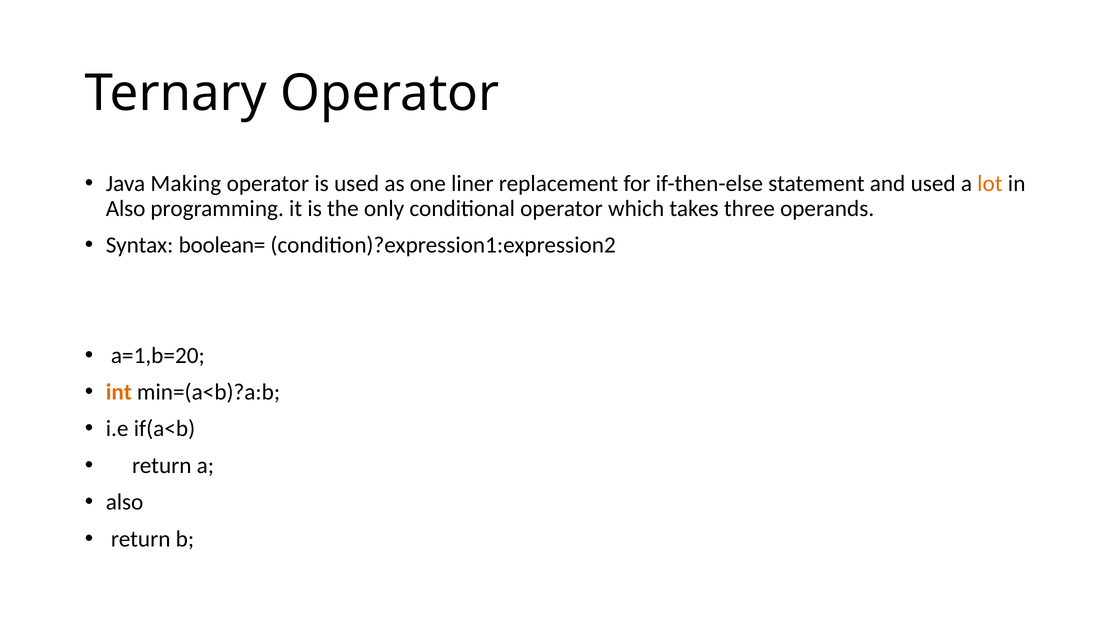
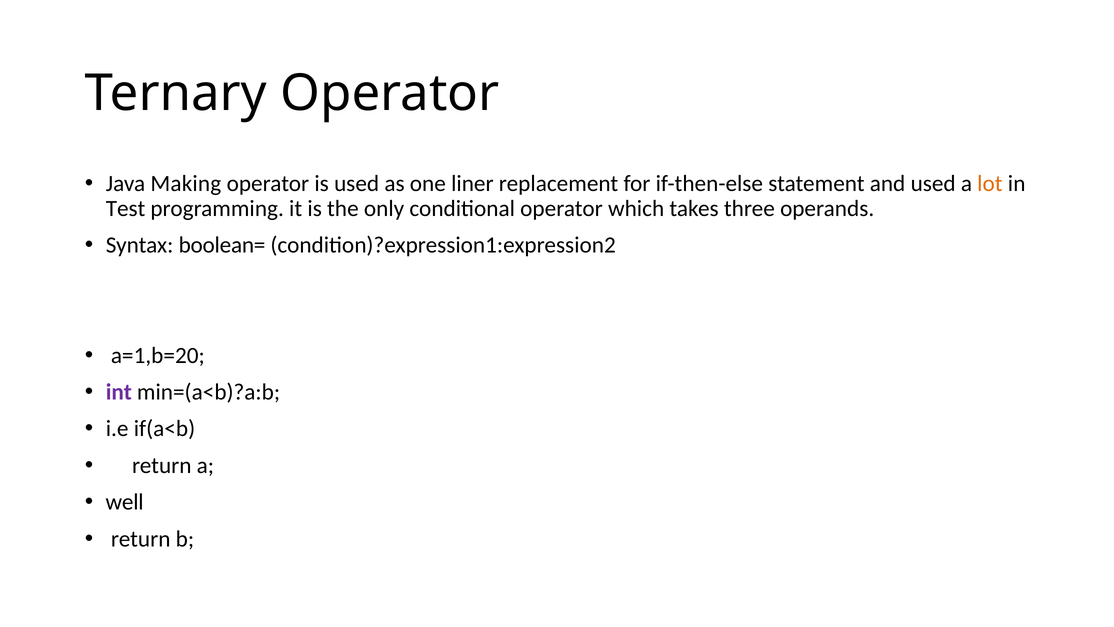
Also at (126, 208): Also -> Test
int colour: orange -> purple
also at (125, 502): also -> well
